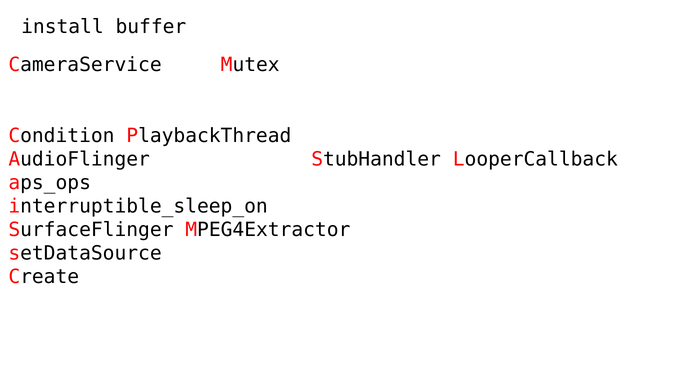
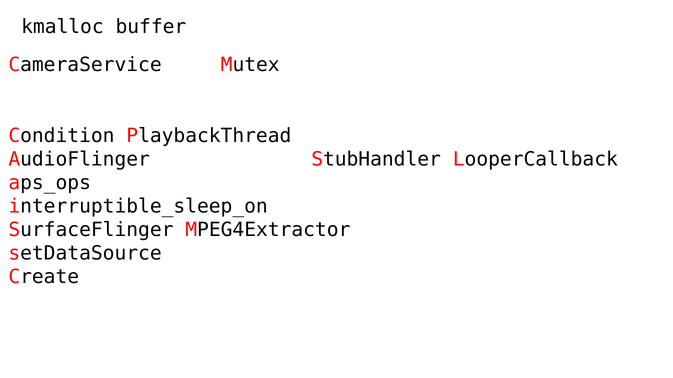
install: install -> kmalloc
